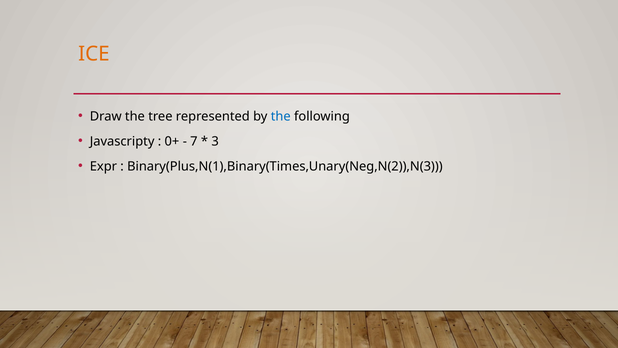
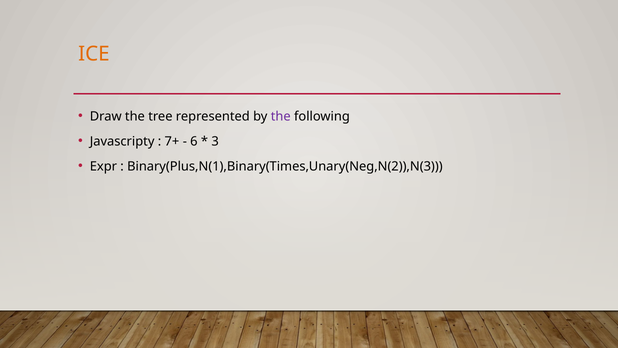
the at (281, 116) colour: blue -> purple
0+: 0+ -> 7+
7: 7 -> 6
